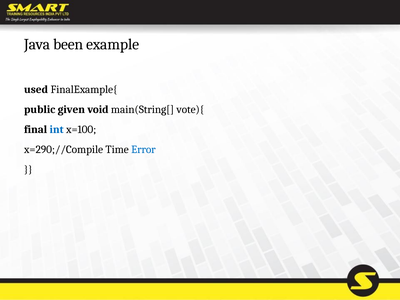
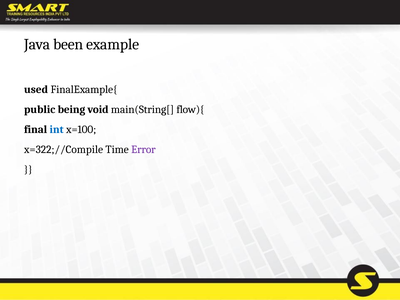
given: given -> being
vote){: vote){ -> flow){
x=290;//Compile: x=290;//Compile -> x=322;//Compile
Error colour: blue -> purple
